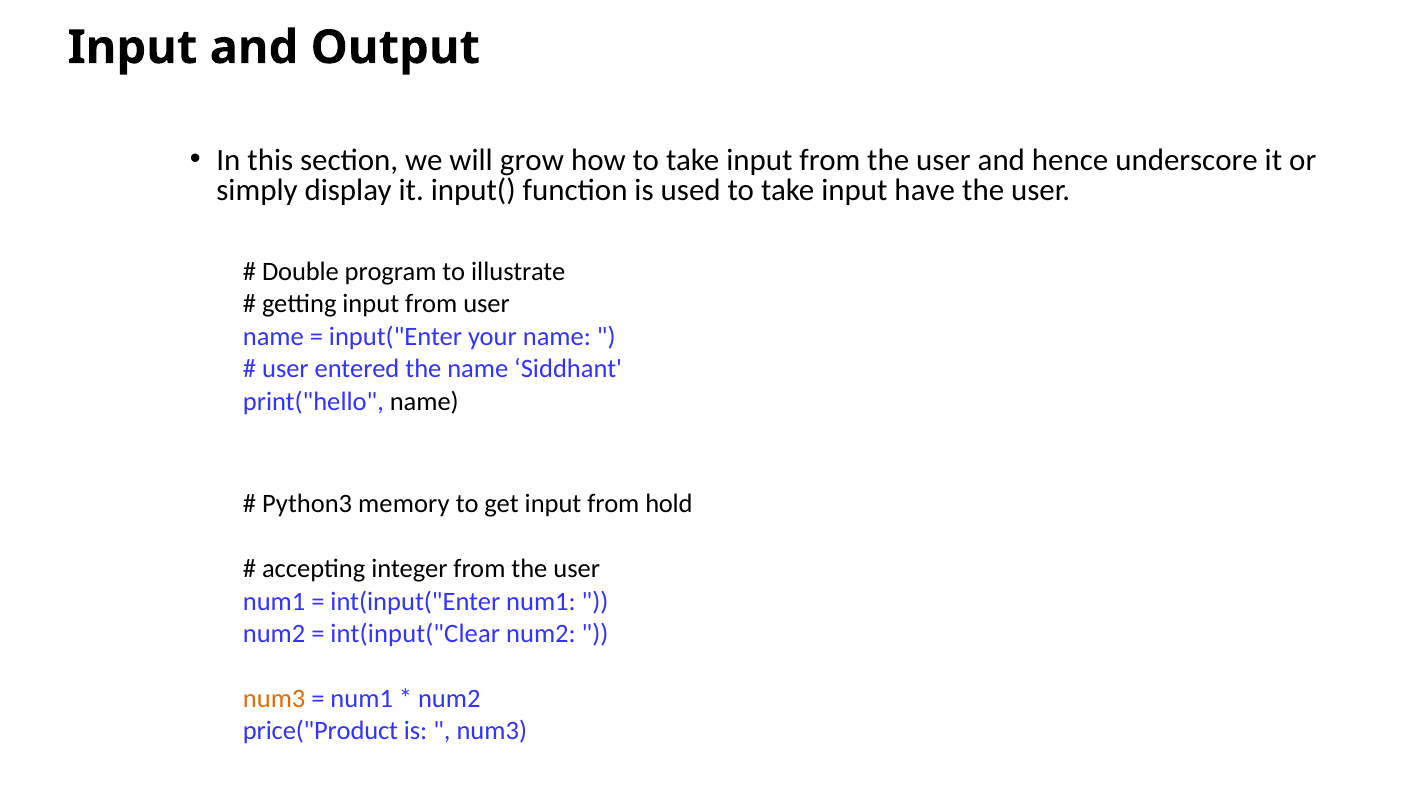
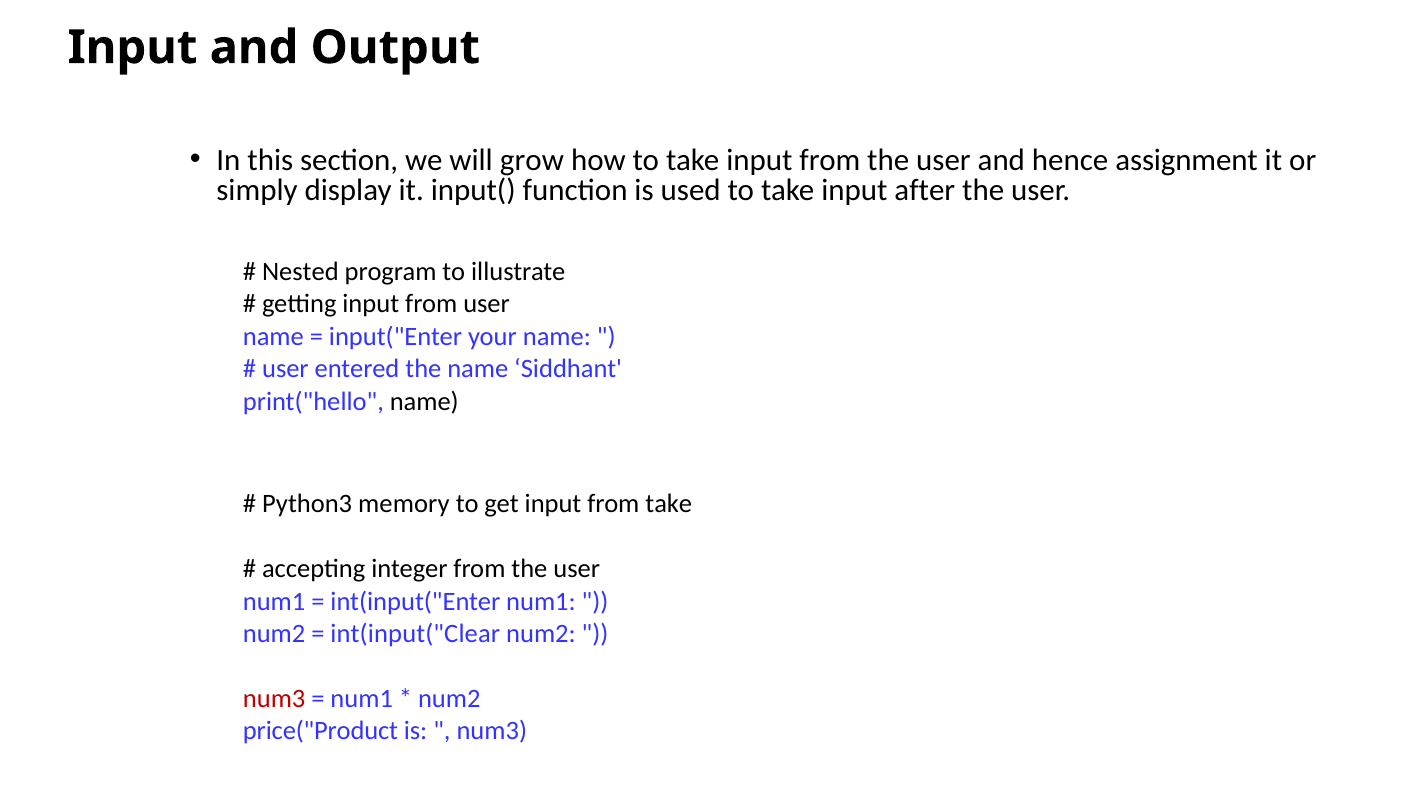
underscore: underscore -> assignment
have: have -> after
Double: Double -> Nested
from hold: hold -> take
num3 at (274, 698) colour: orange -> red
